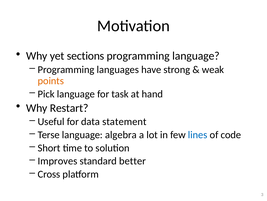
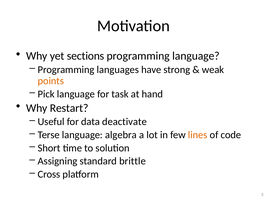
statement: statement -> deactivate
lines colour: blue -> orange
Improves: Improves -> Assigning
better: better -> brittle
